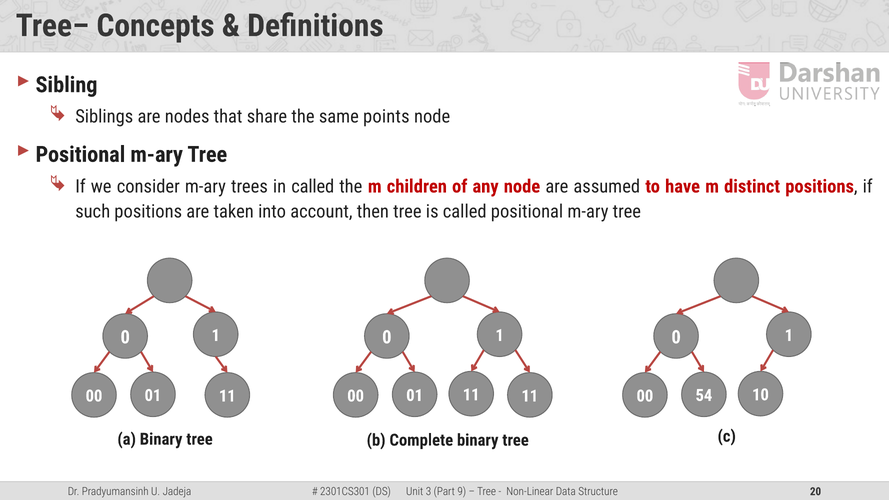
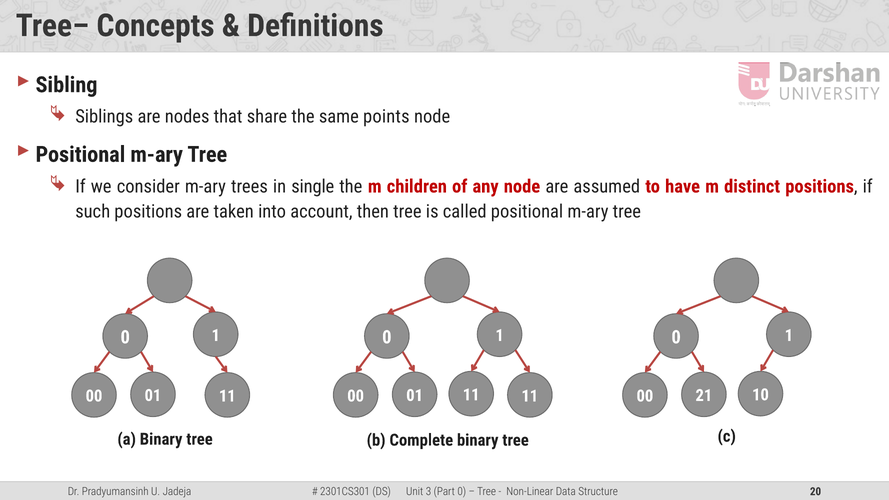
in called: called -> single
54: 54 -> 21
9 at (462, 492): 9 -> 0
